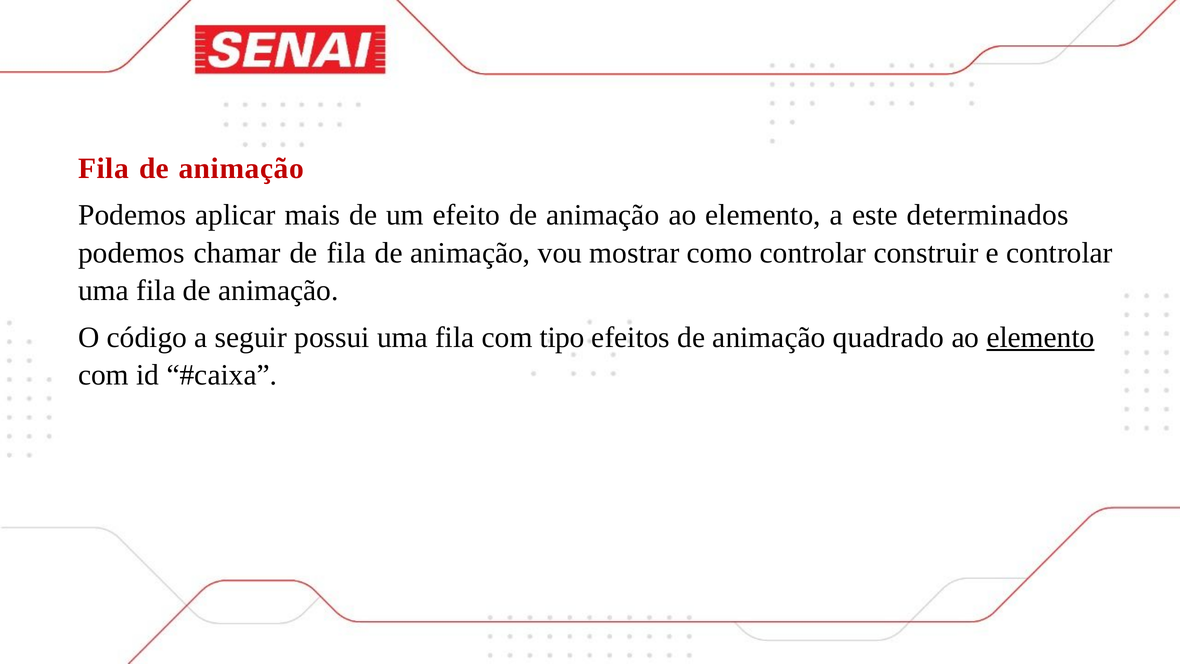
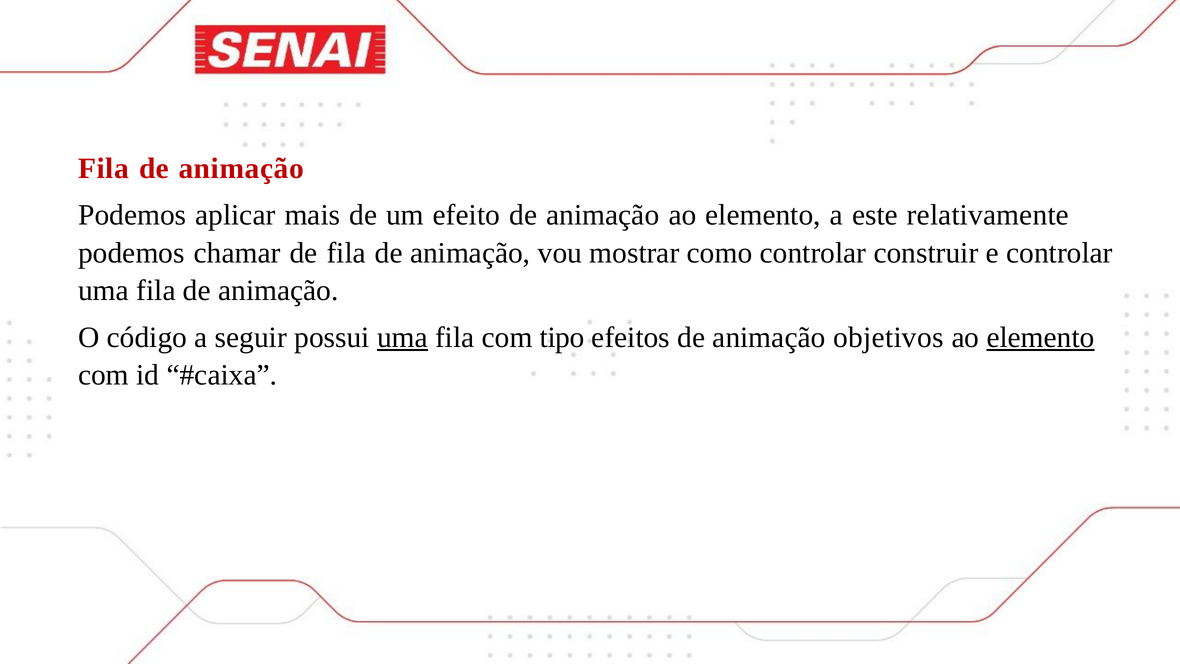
determinados: determinados -> relativamente
uma at (402, 337) underline: none -> present
quadrado: quadrado -> objetivos
